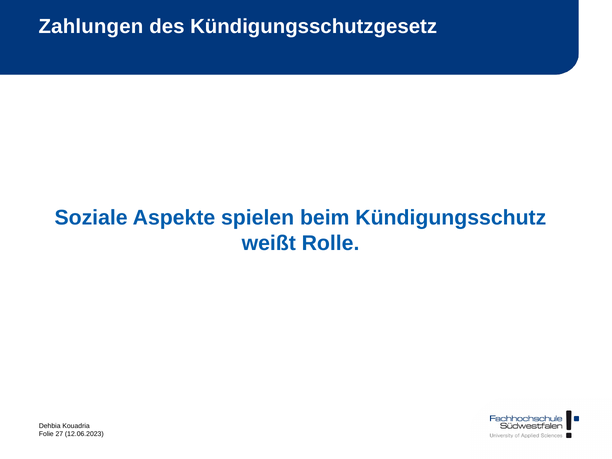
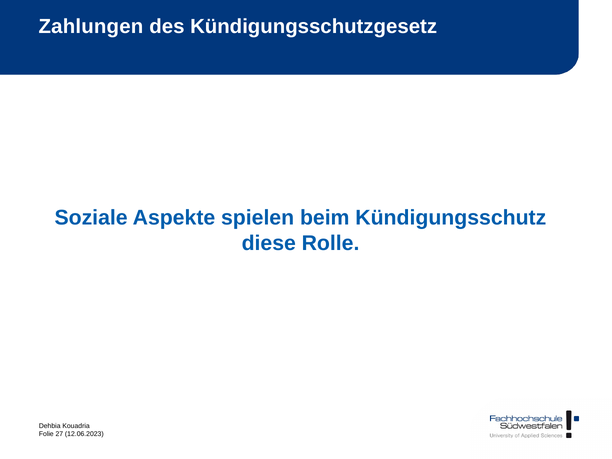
weißt: weißt -> diese
